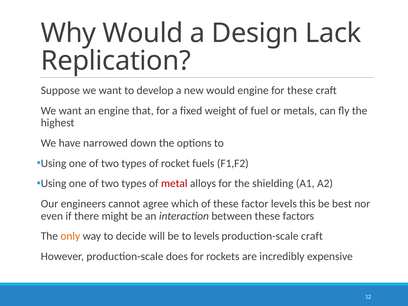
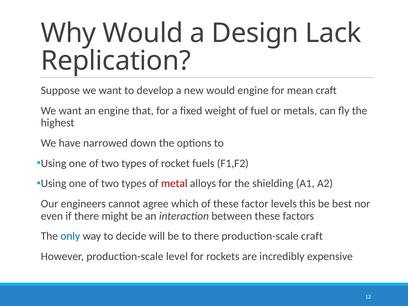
for these: these -> mean
only colour: orange -> blue
to levels: levels -> there
does: does -> level
